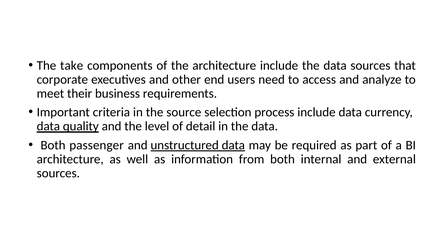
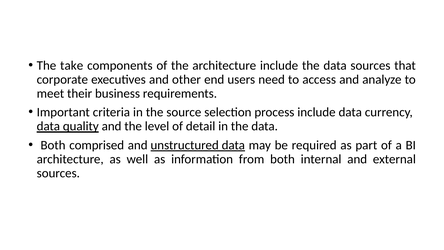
passenger: passenger -> comprised
